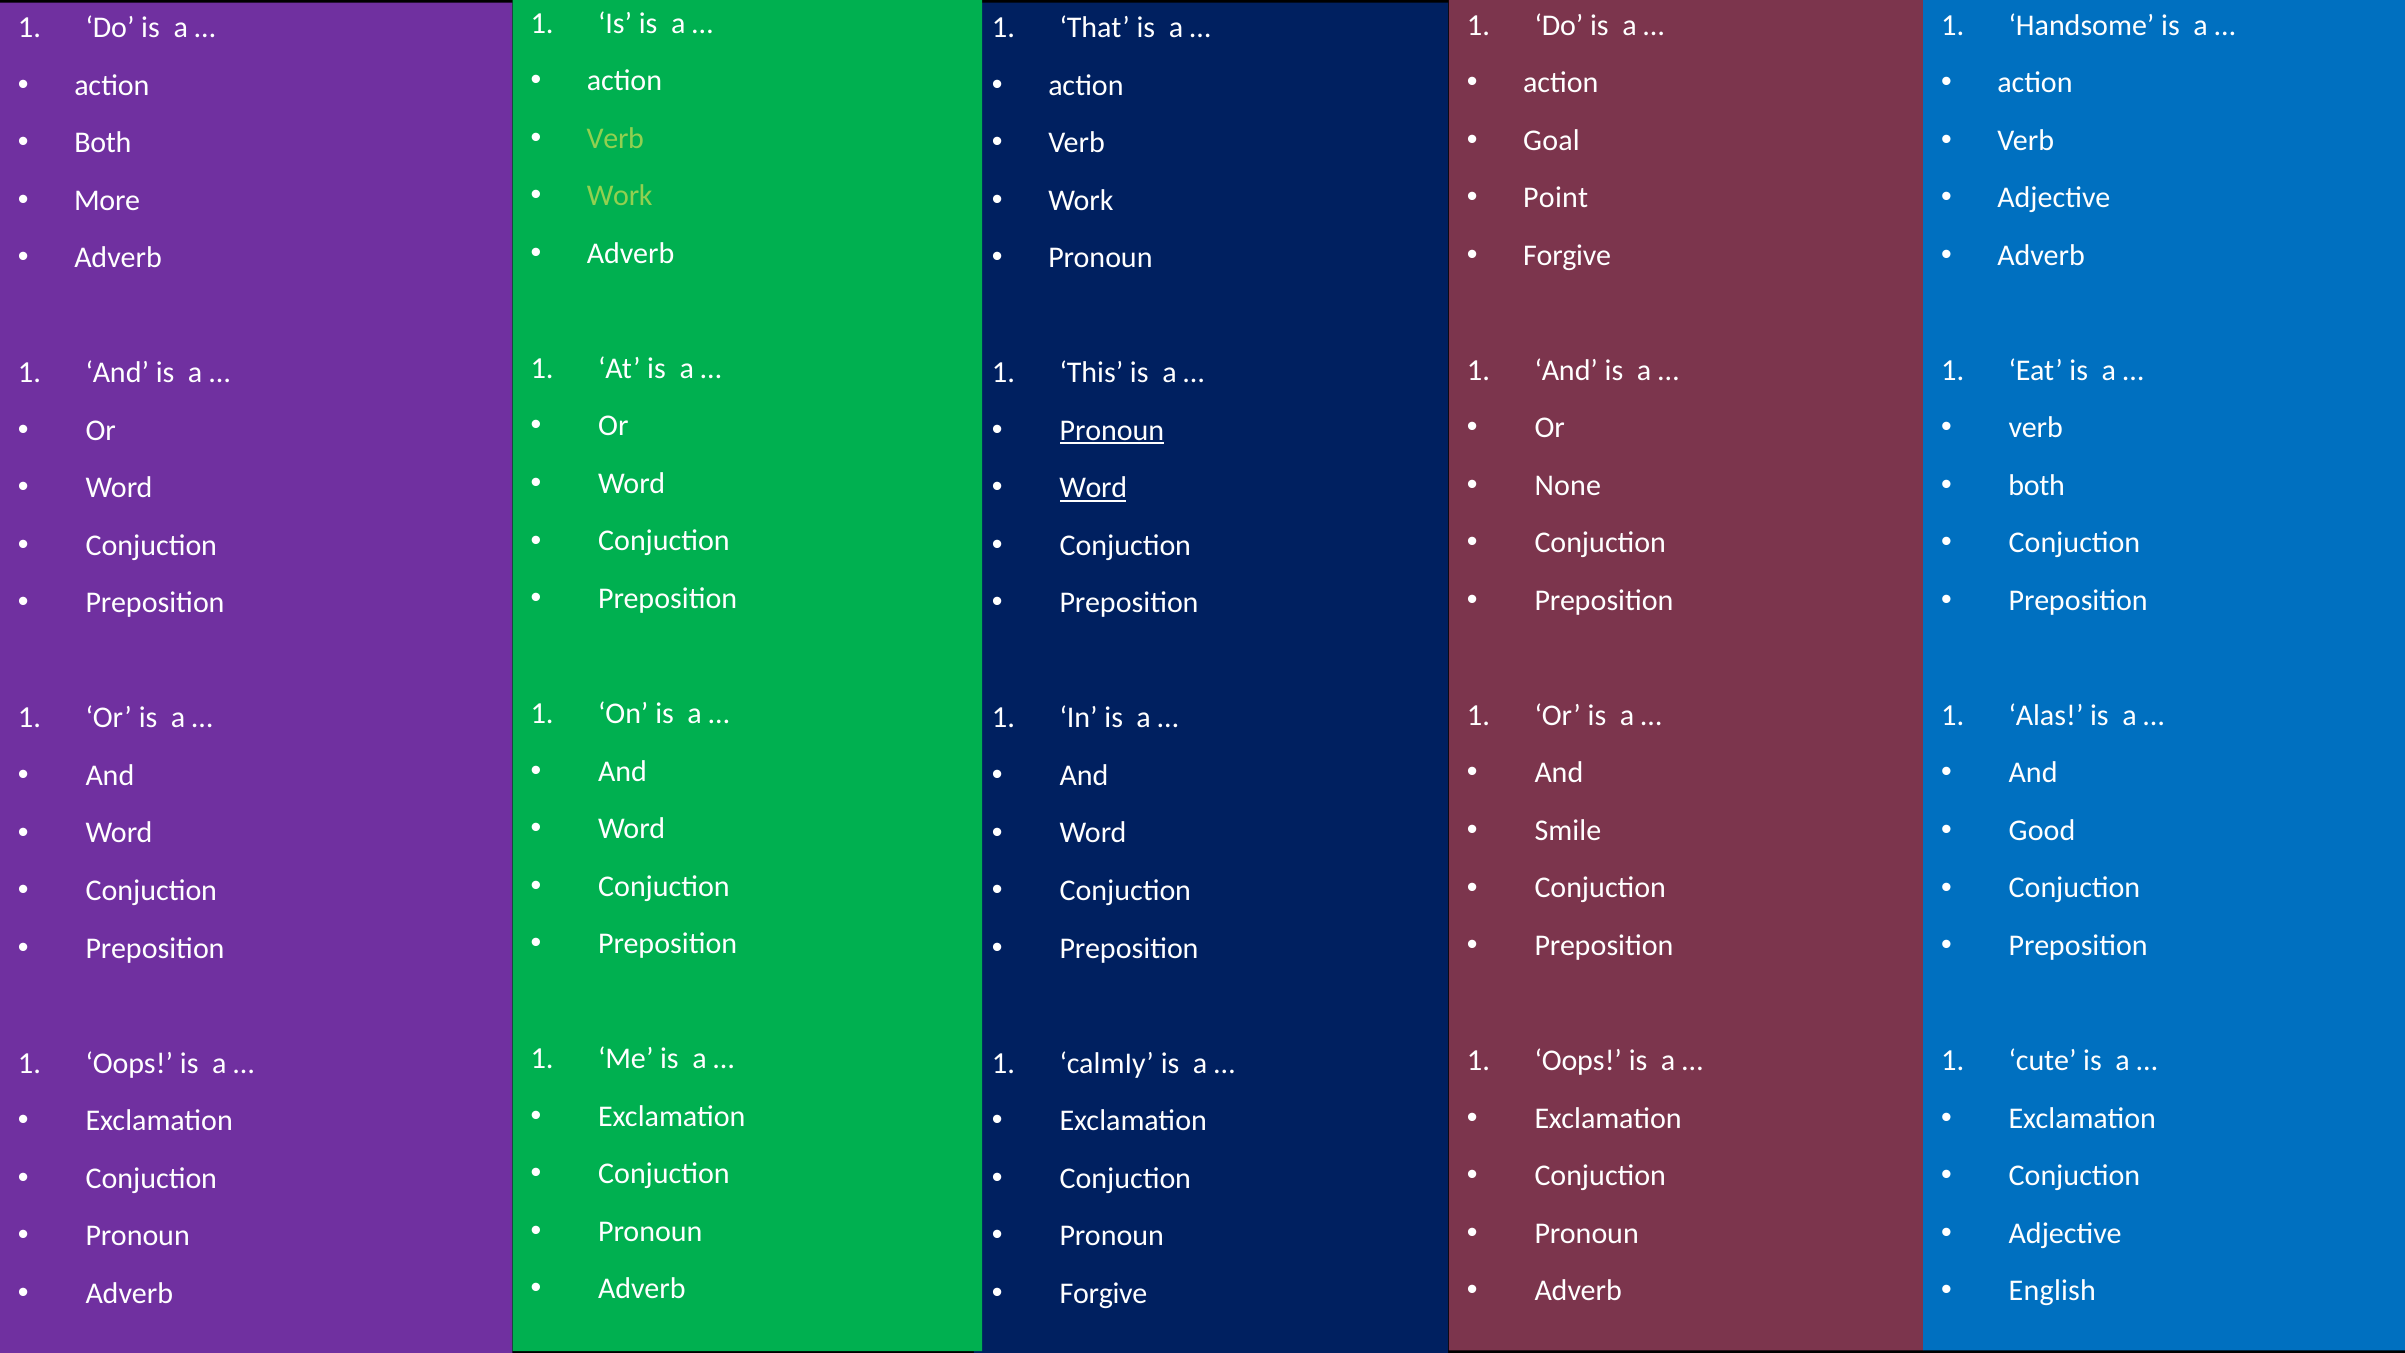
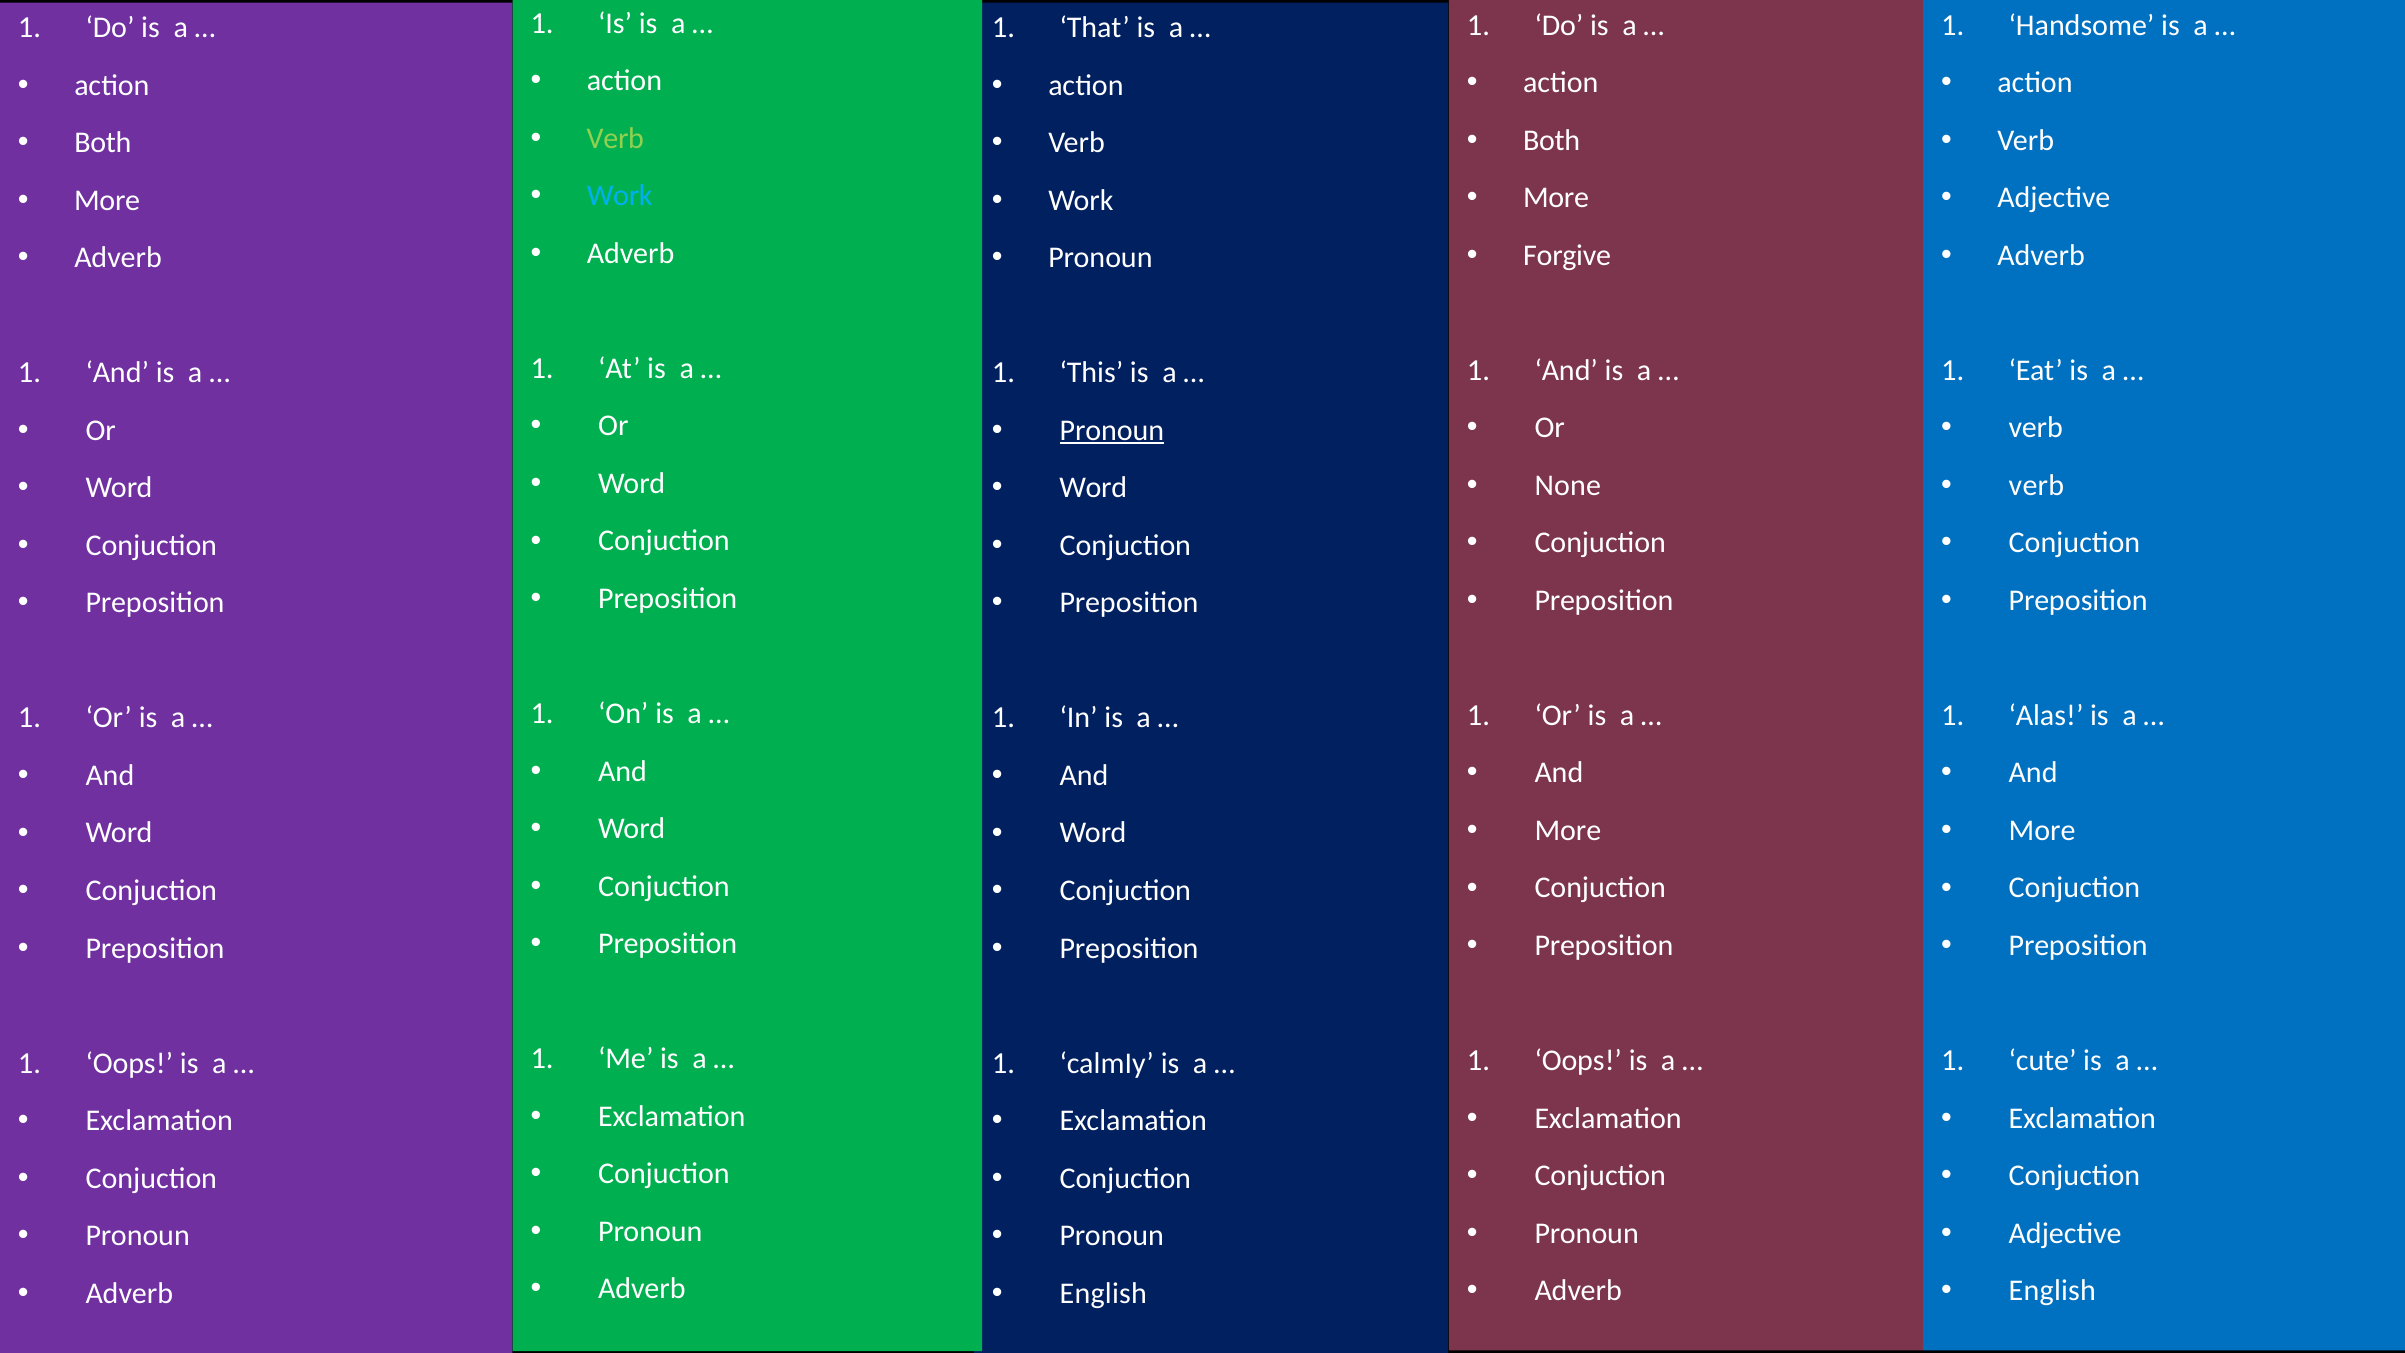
Goal at (1551, 140): Goal -> Both
Work at (620, 196) colour: light green -> light blue
Point at (1556, 198): Point -> More
both at (2037, 485): both -> verb
Word at (1093, 488) underline: present -> none
Smile at (1568, 830): Smile -> More
Good at (2042, 830): Good -> More
Forgive at (1104, 1293): Forgive -> English
